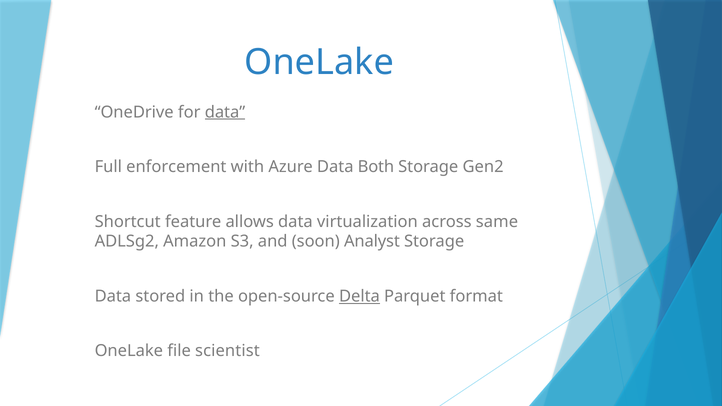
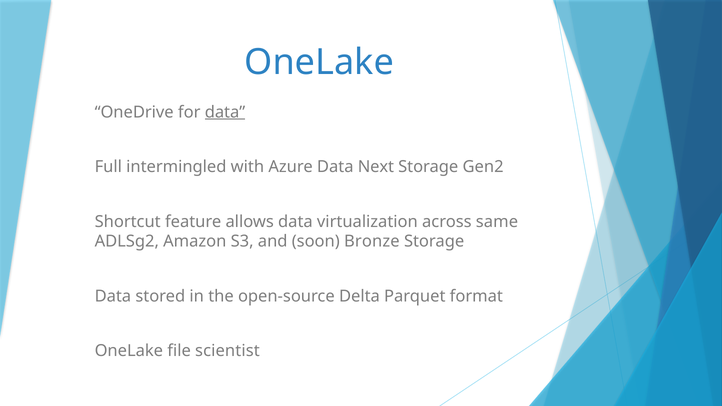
enforcement: enforcement -> intermingled
Both: Both -> Next
Analyst: Analyst -> Bronze
Delta underline: present -> none
